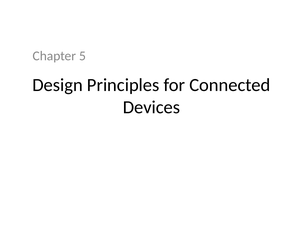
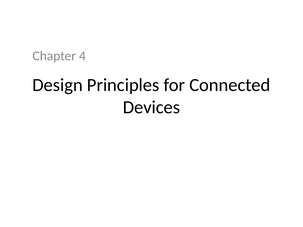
5: 5 -> 4
